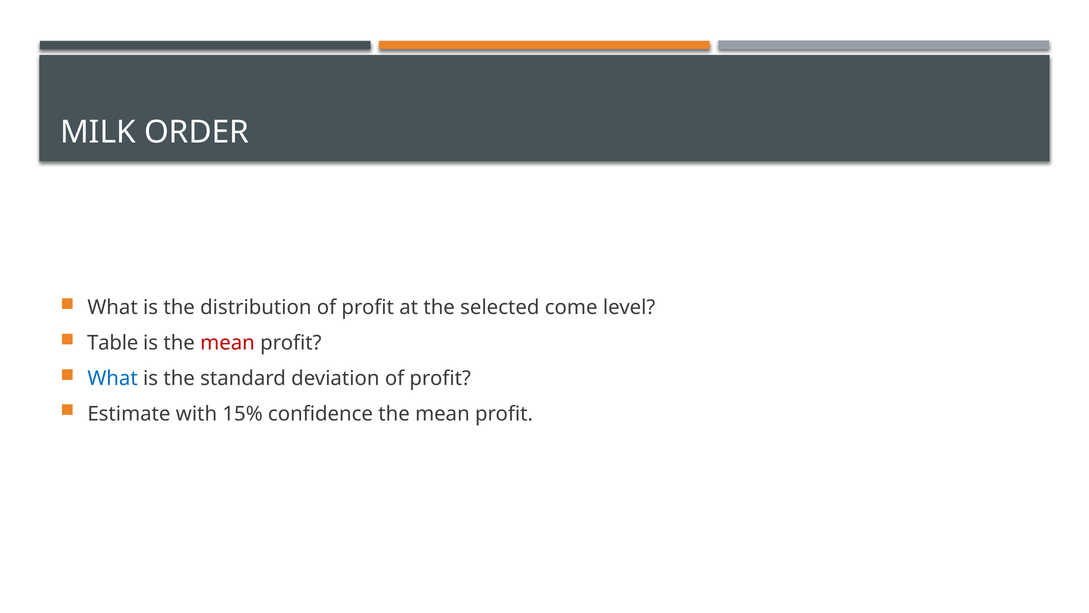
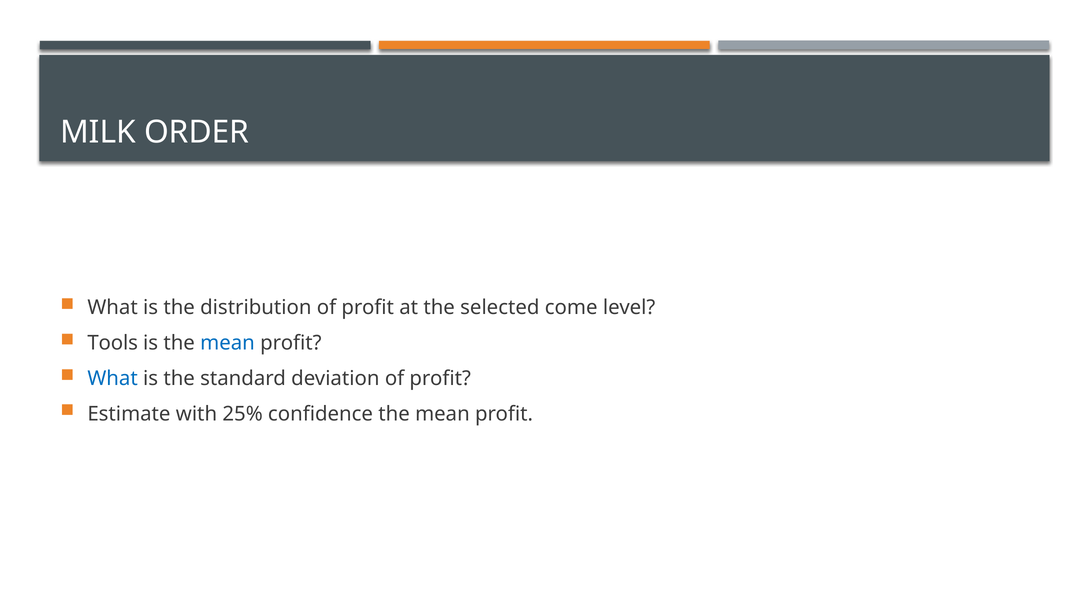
Table: Table -> Tools
mean at (228, 343) colour: red -> blue
15%: 15% -> 25%
